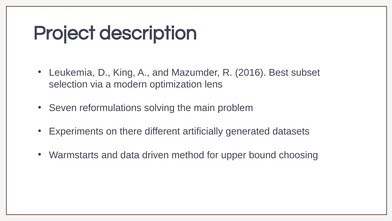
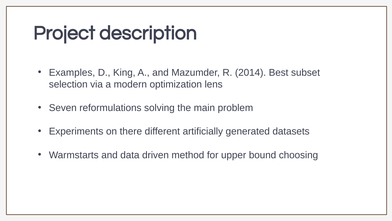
Leukemia: Leukemia -> Examples
2016: 2016 -> 2014
